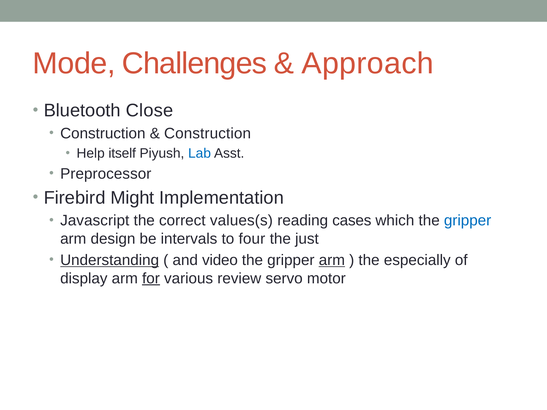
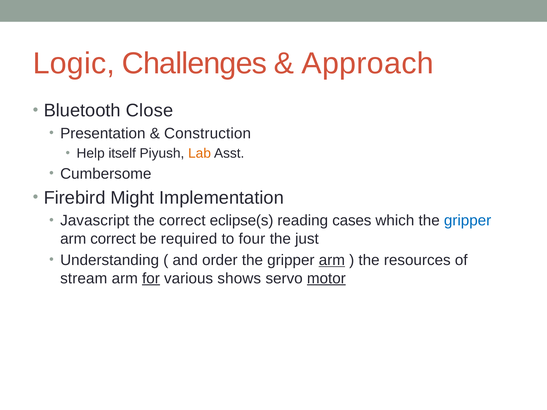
Mode: Mode -> Logic
Construction at (103, 134): Construction -> Presentation
Lab colour: blue -> orange
Preprocessor: Preprocessor -> Cumbersome
values(s: values(s -> eclipse(s
arm design: design -> correct
intervals: intervals -> required
Understanding underline: present -> none
video: video -> order
especially: especially -> resources
display: display -> stream
review: review -> shows
motor underline: none -> present
